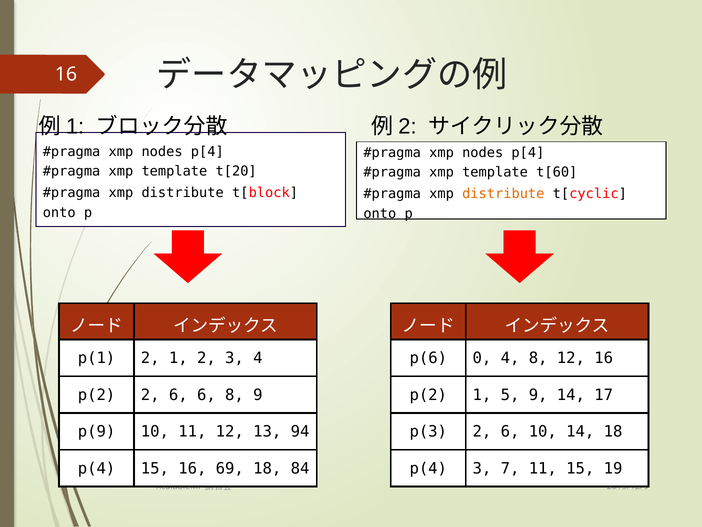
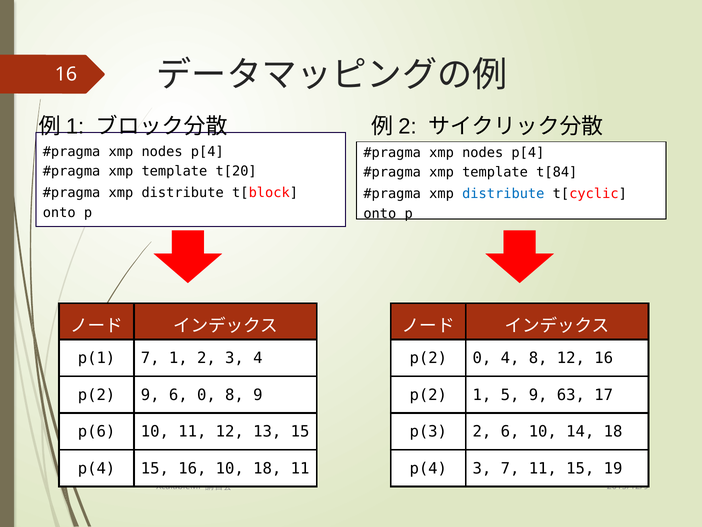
t[60: t[60 -> t[84
distribute at (503, 194) colour: orange -> blue
p(1 2: 2 -> 7
p(6 at (428, 358): p(6 -> p(2
p(2 2: 2 -> 9
6 6: 6 -> 0
9 14: 14 -> 63
p(9: p(9 -> p(6
13 94: 94 -> 15
16 69: 69 -> 10
18 84: 84 -> 11
